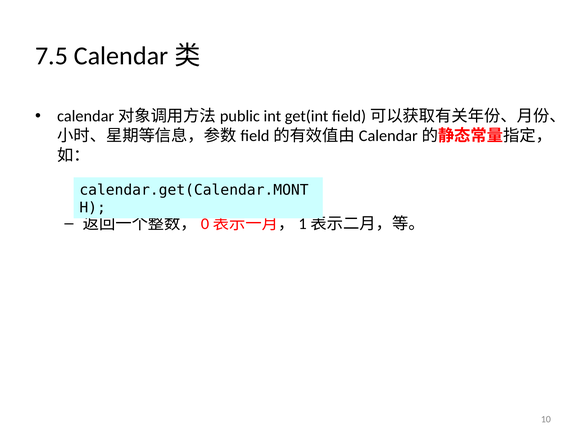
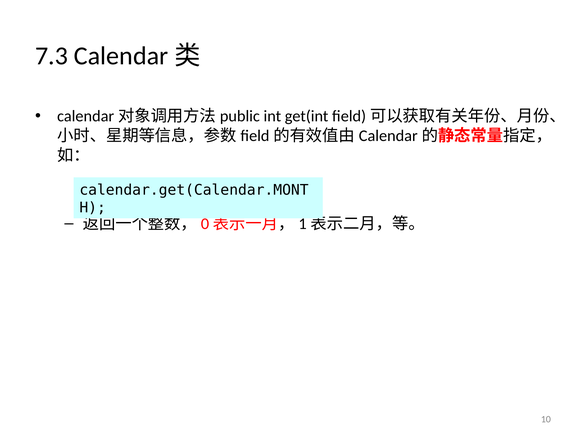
7.5: 7.5 -> 7.3
